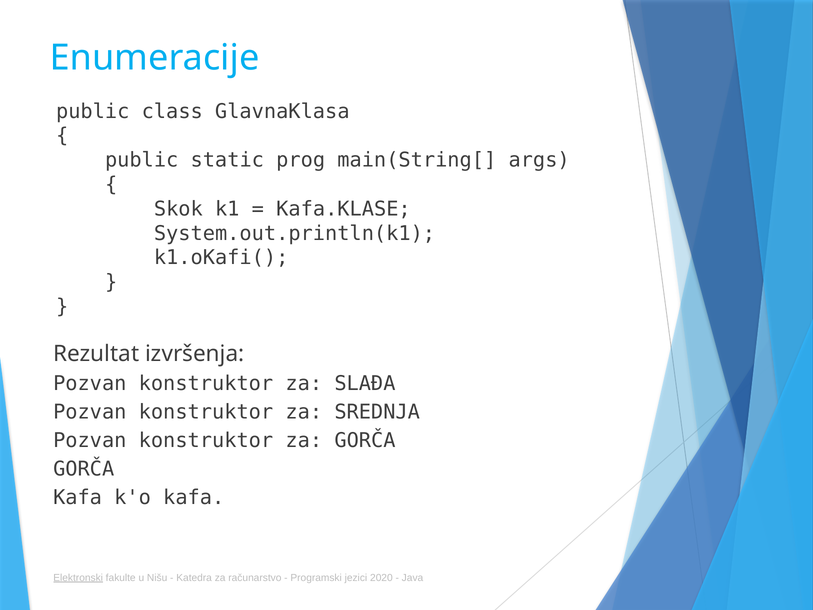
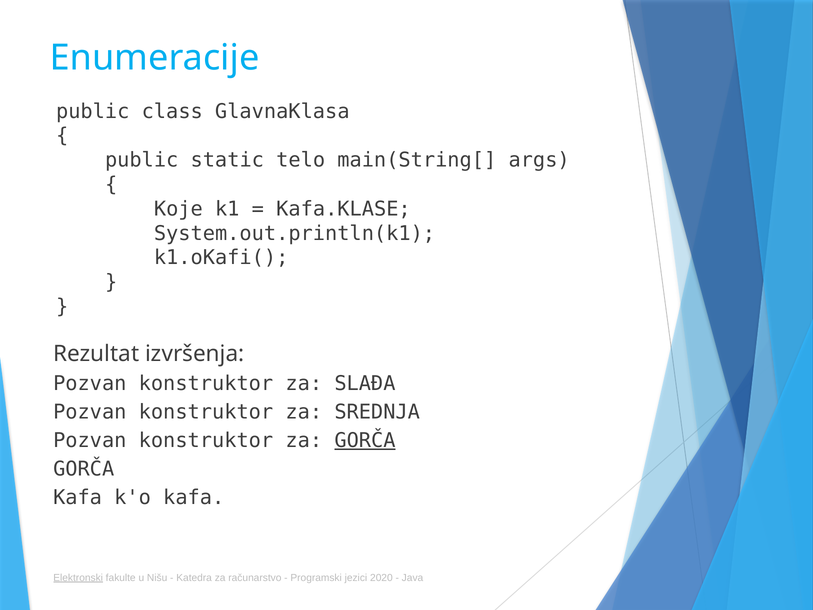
prog: prog -> telo
Skok: Skok -> Koje
GORČA at (365, 440) underline: none -> present
